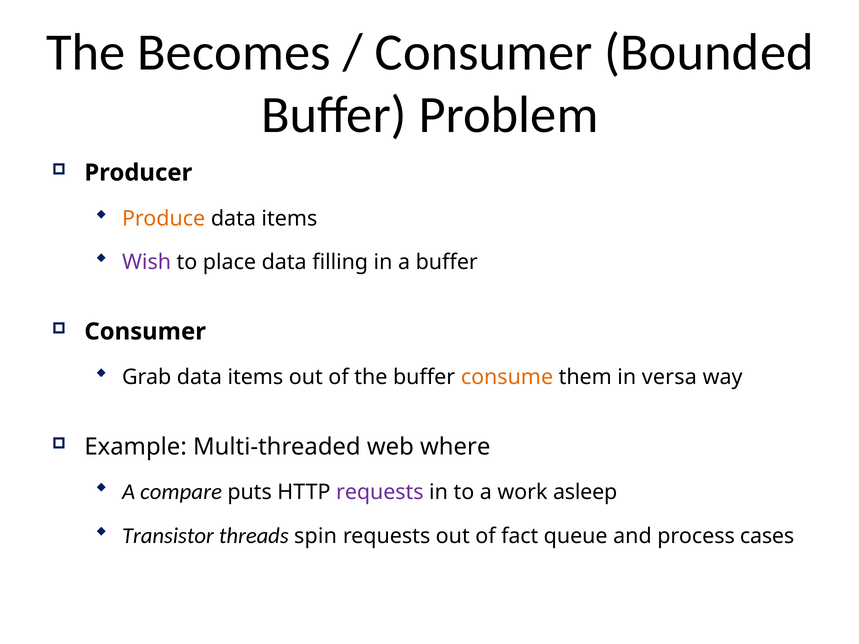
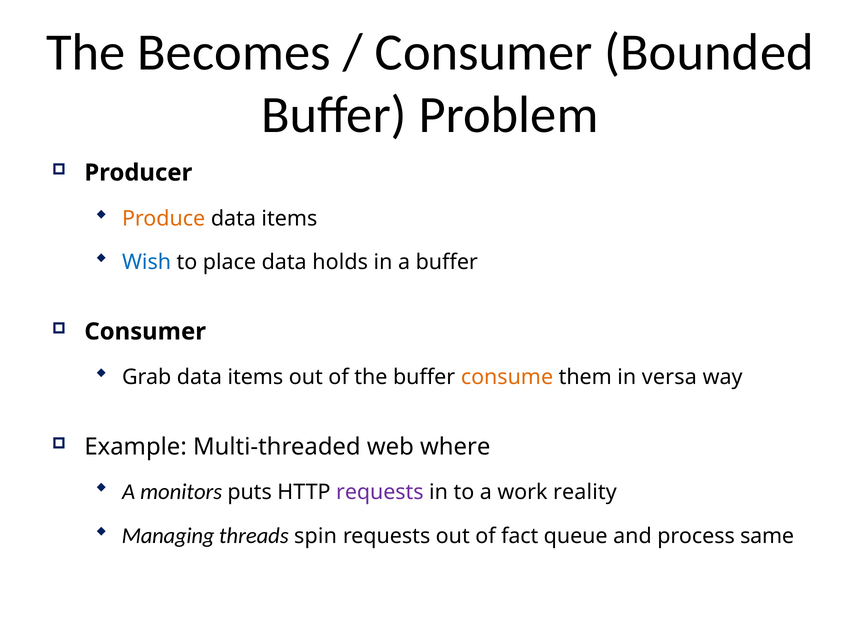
Wish colour: purple -> blue
filling: filling -> holds
compare: compare -> monitors
asleep: asleep -> reality
Transistor: Transistor -> Managing
cases: cases -> same
